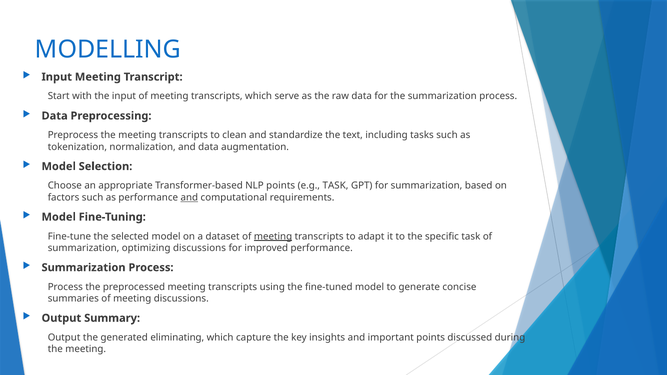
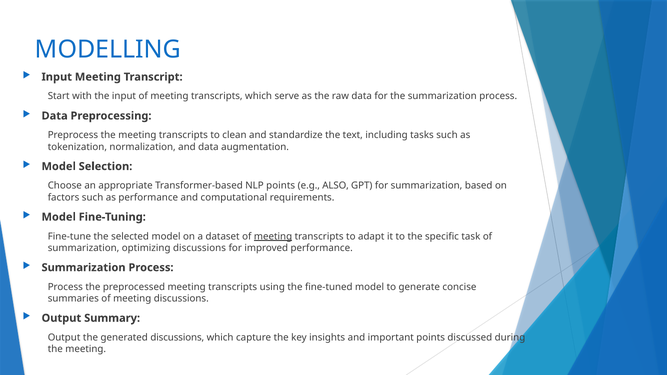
e.g TASK: TASK -> ALSO
and at (189, 198) underline: present -> none
generated eliminating: eliminating -> discussions
